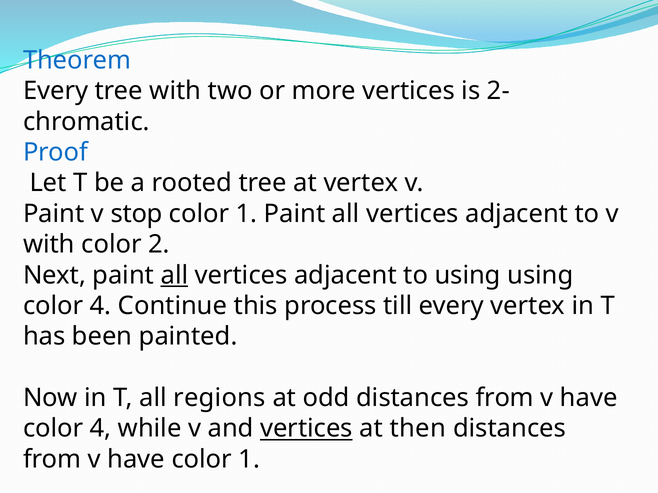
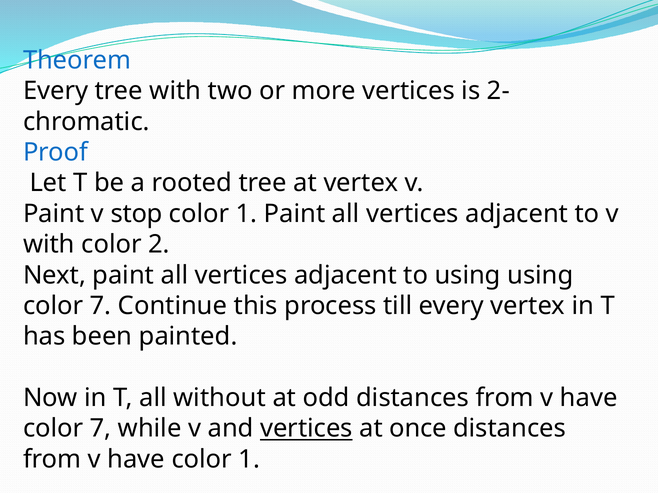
all at (174, 275) underline: present -> none
4 at (101, 306): 4 -> 7
regions: regions -> without
4 at (101, 429): 4 -> 7
then: then -> once
